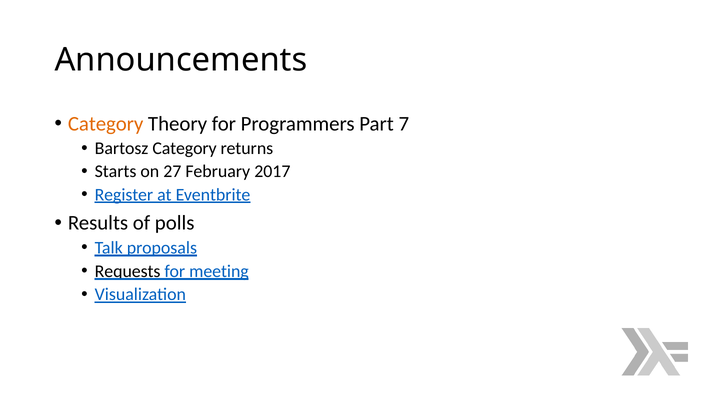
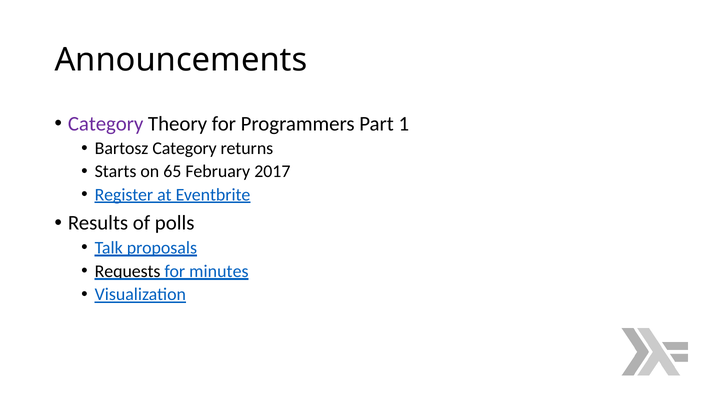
Category at (106, 124) colour: orange -> purple
7: 7 -> 1
27: 27 -> 65
meeting: meeting -> minutes
